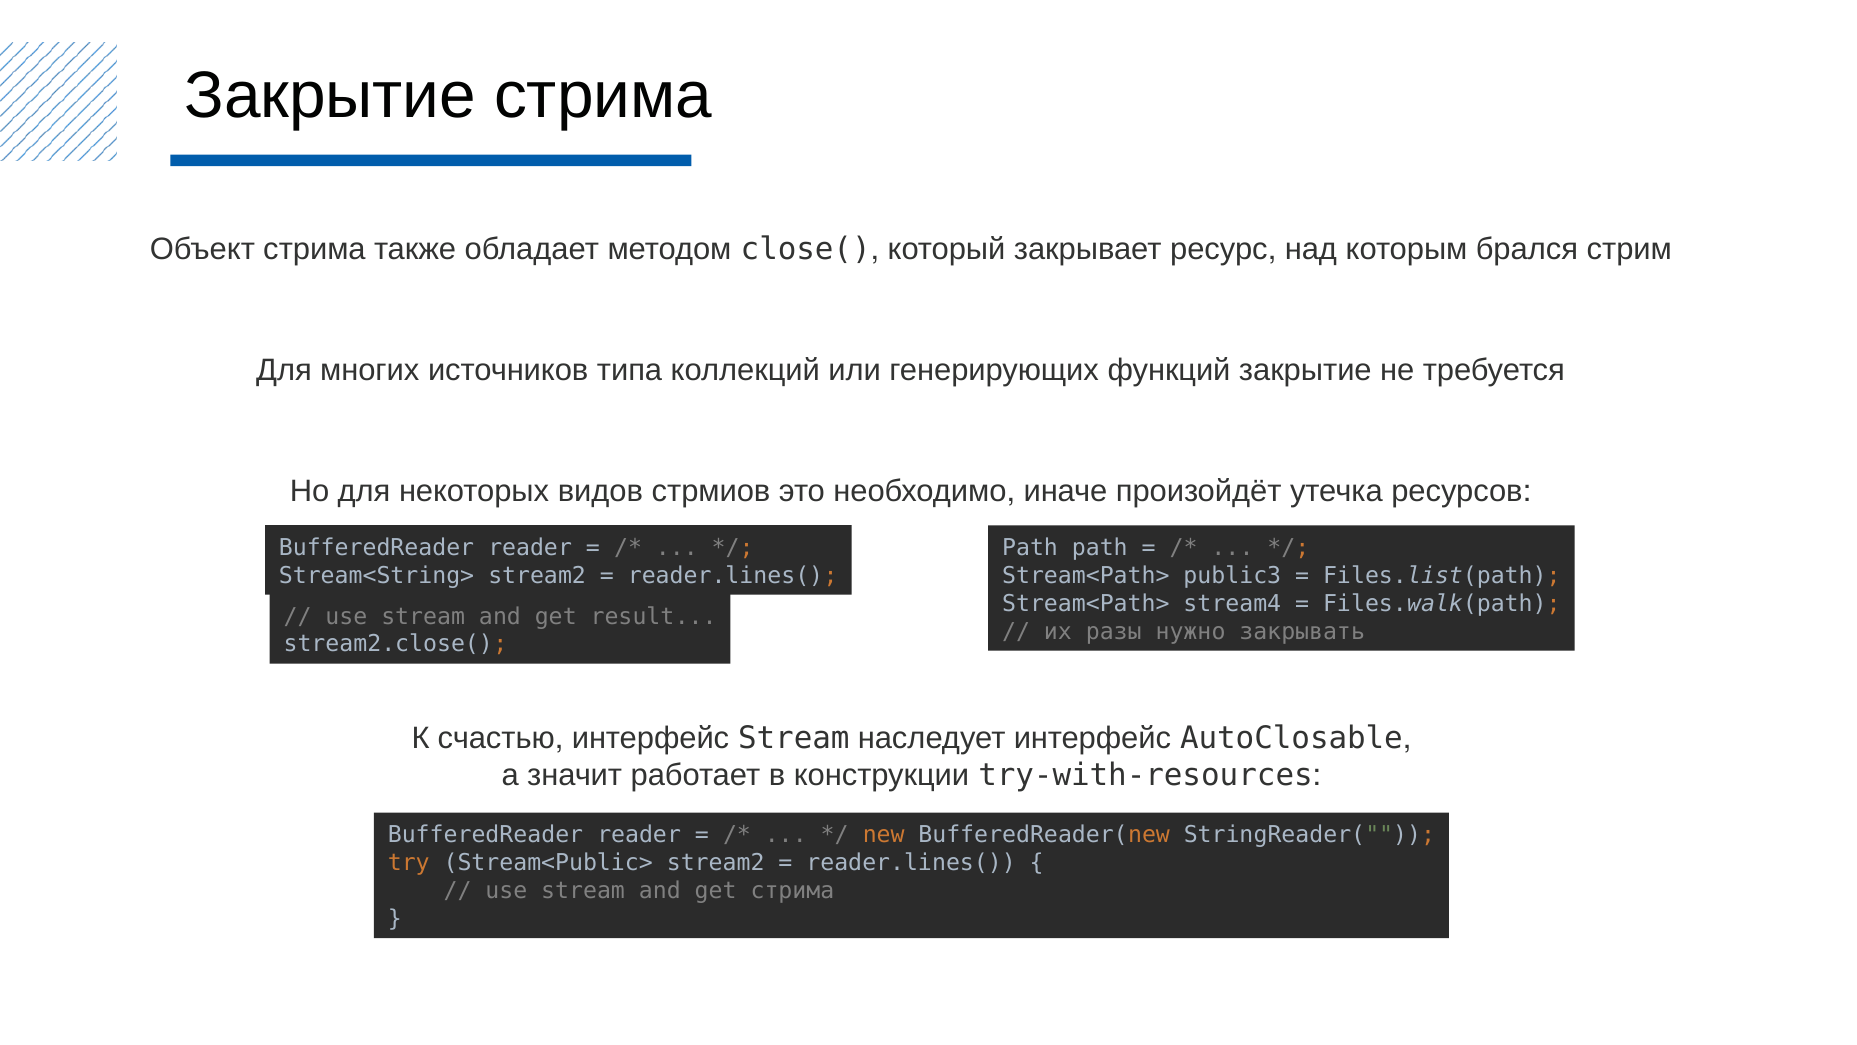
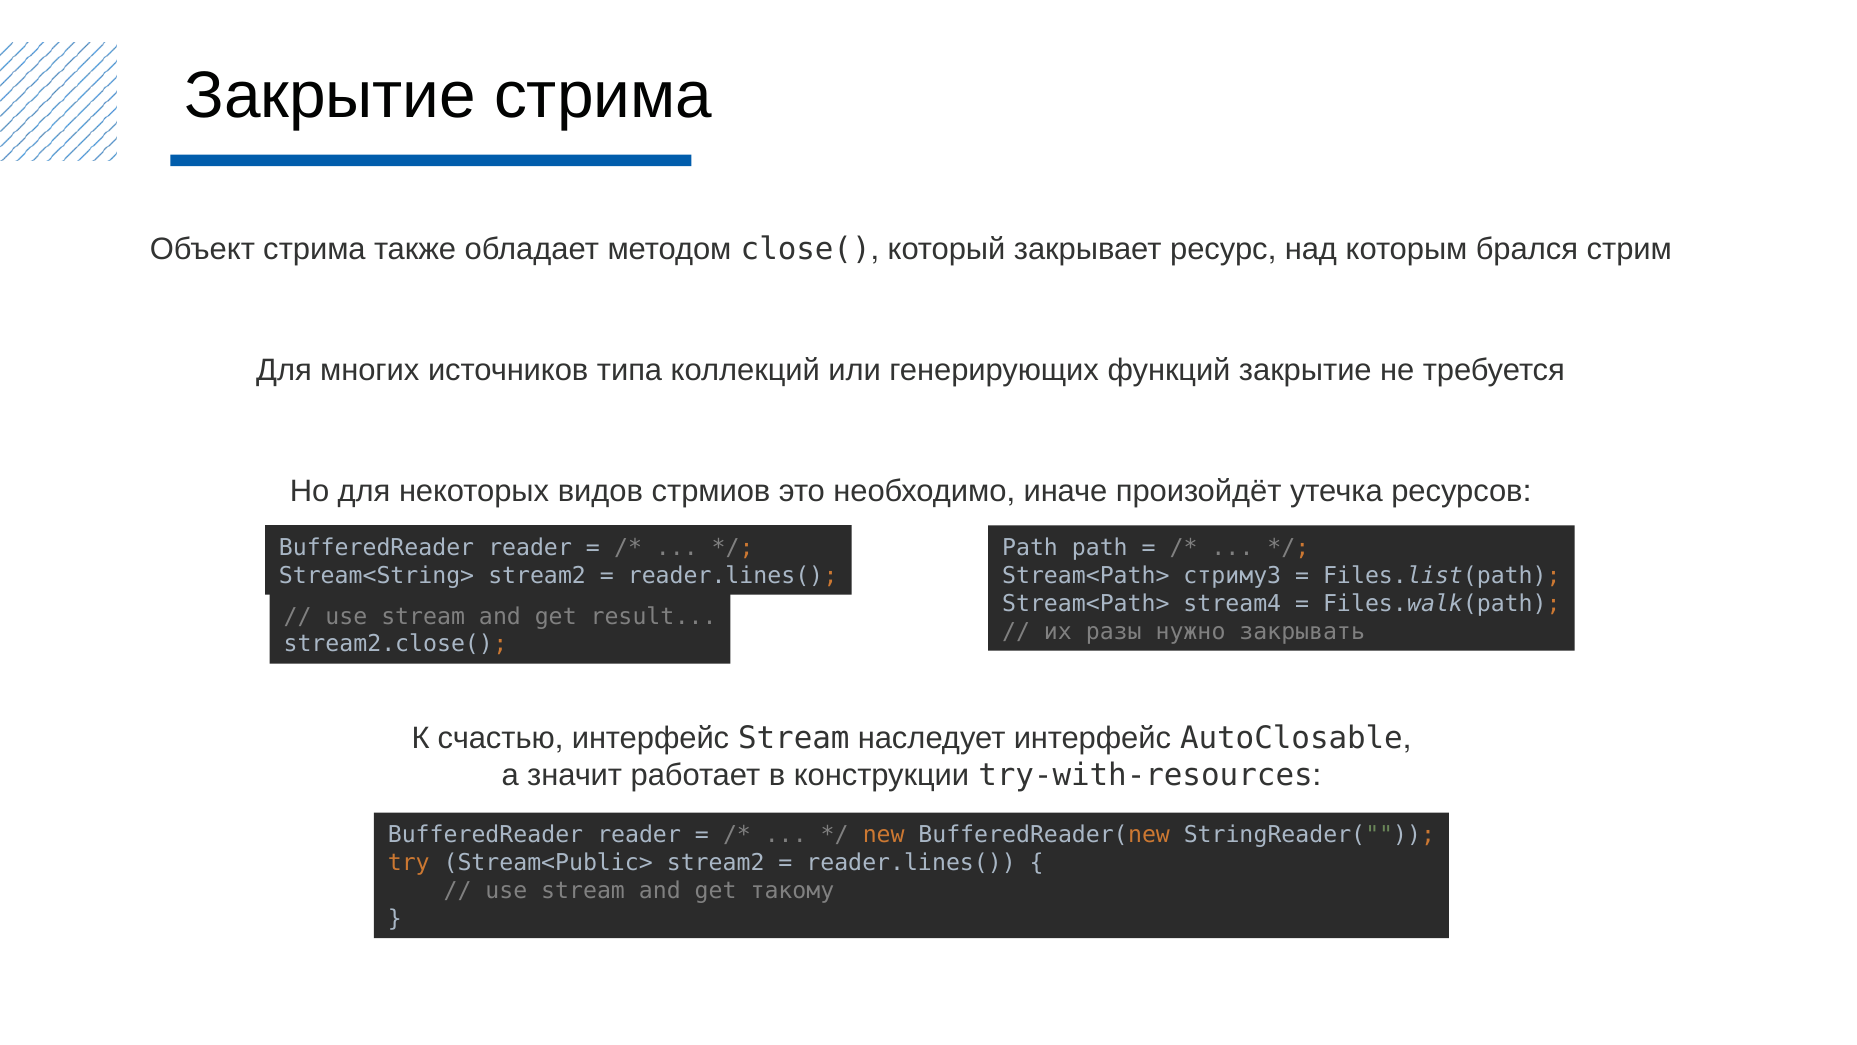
public3: public3 -> стриму3
get стрима: стрима -> такому
